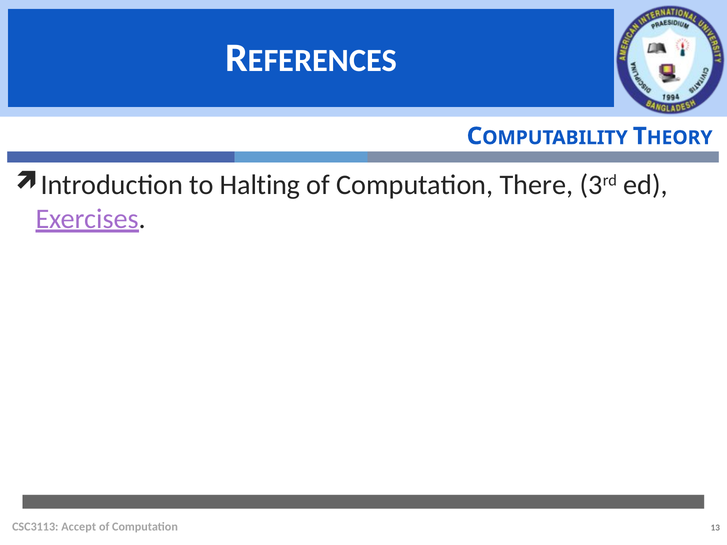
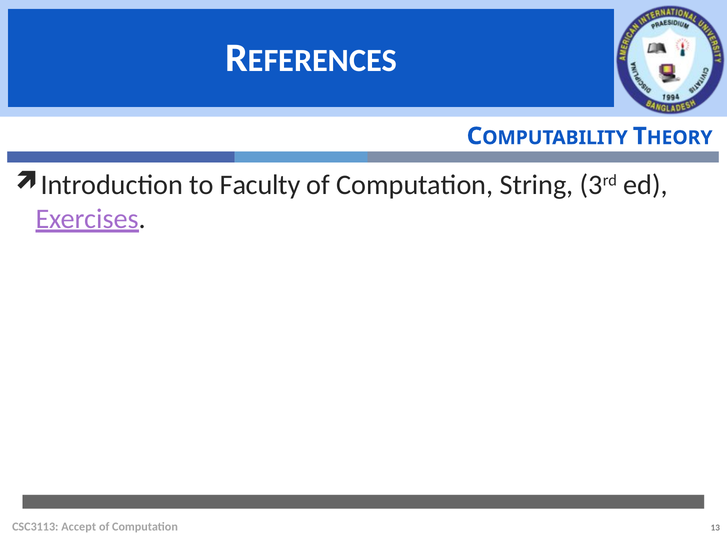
Halting: Halting -> Faculty
There: There -> String
